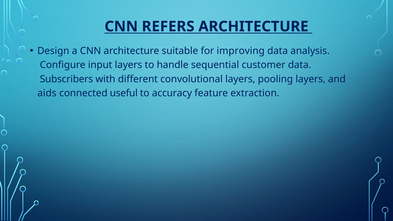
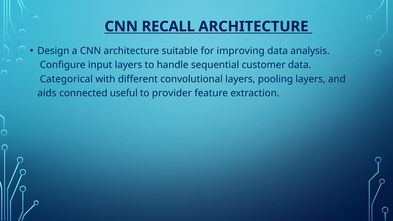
REFERS: REFERS -> RECALL
Subscribers: Subscribers -> Categorical
accuracy: accuracy -> provider
